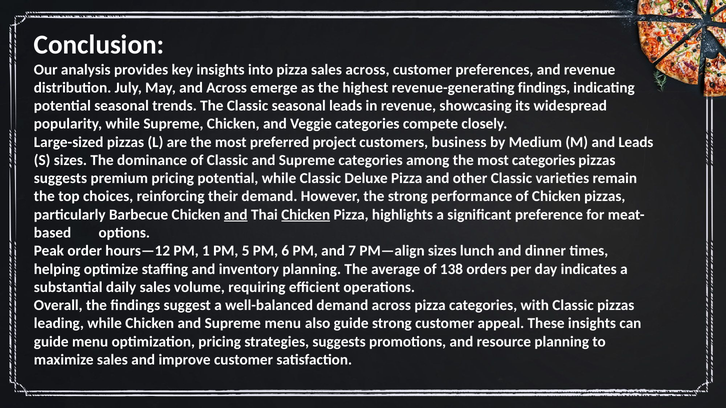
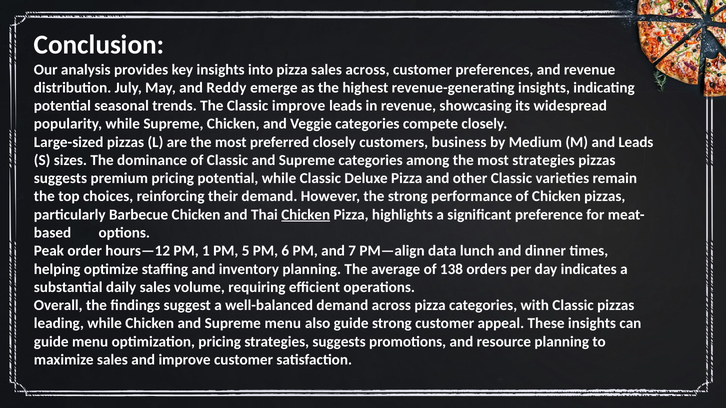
and Across: Across -> Reddy
revenue-generating findings: findings -> insights
Classic seasonal: seasonal -> improve
preferred project: project -> closely
most categories: categories -> strategies
and at (236, 215) underline: present -> none
PM—align sizes: sizes -> data
